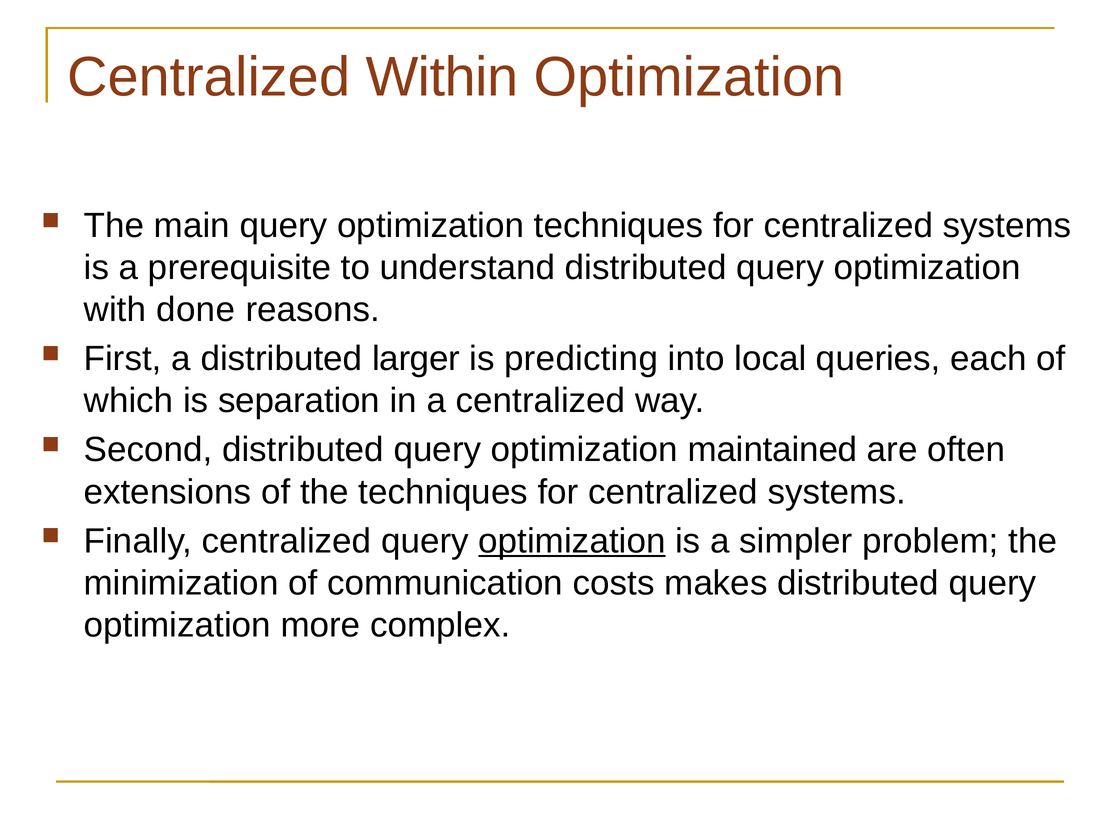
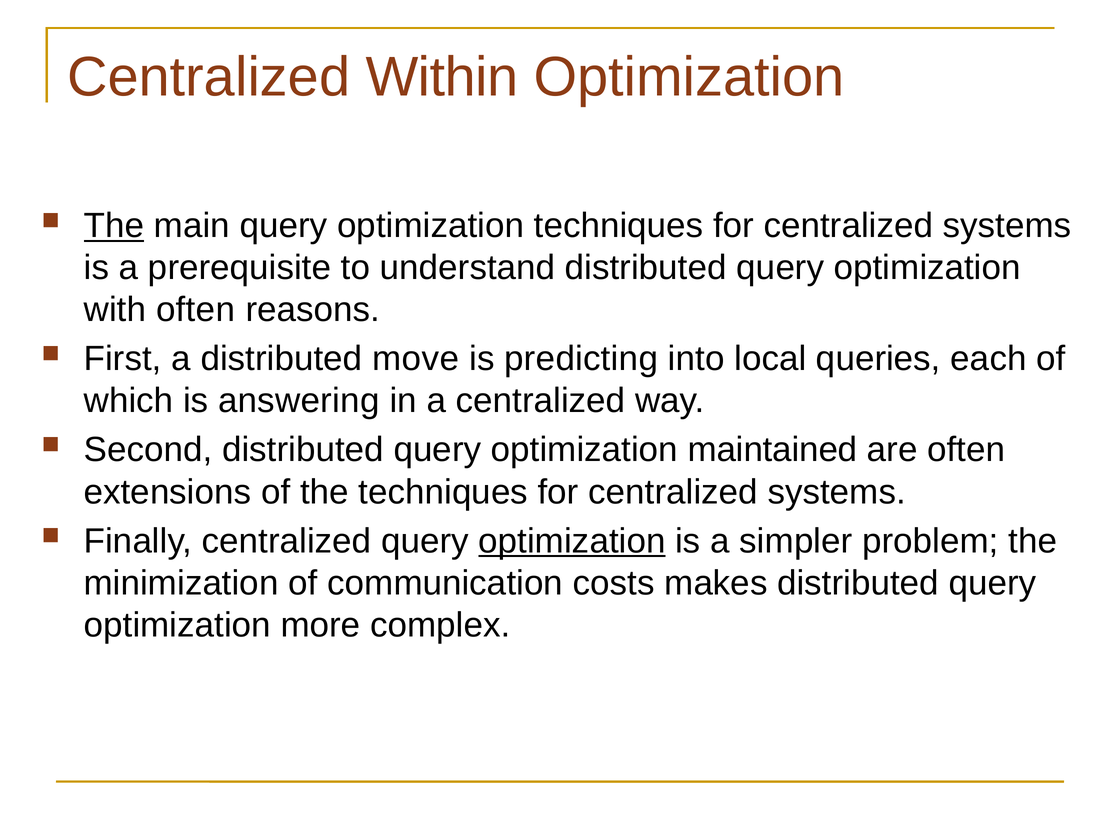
The at (114, 226) underline: none -> present
with done: done -> often
larger: larger -> move
separation: separation -> answering
